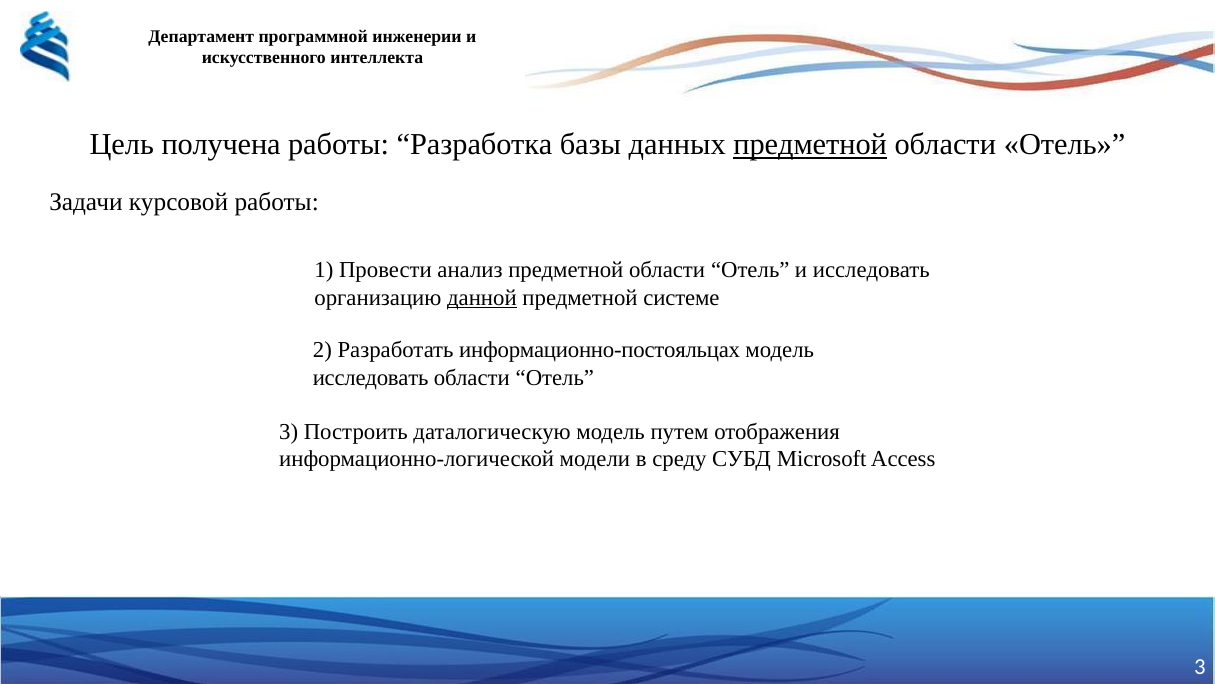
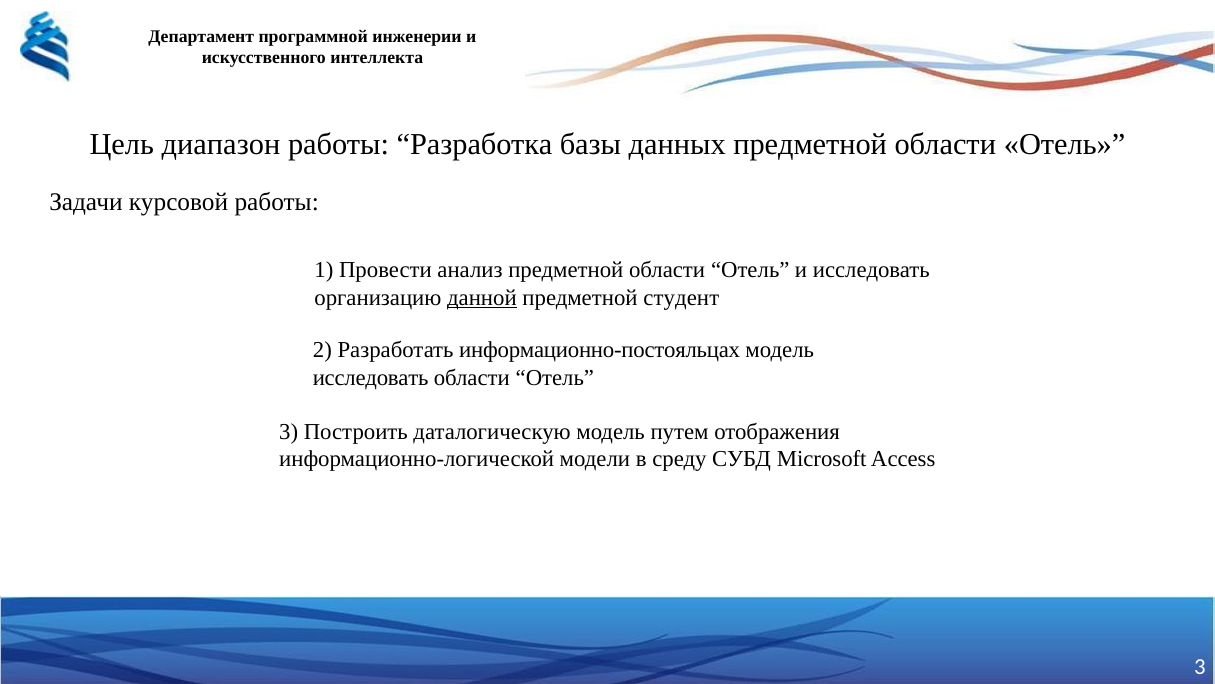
получена: получена -> диапазон
предметной at (810, 145) underline: present -> none
системе: системе -> студент
